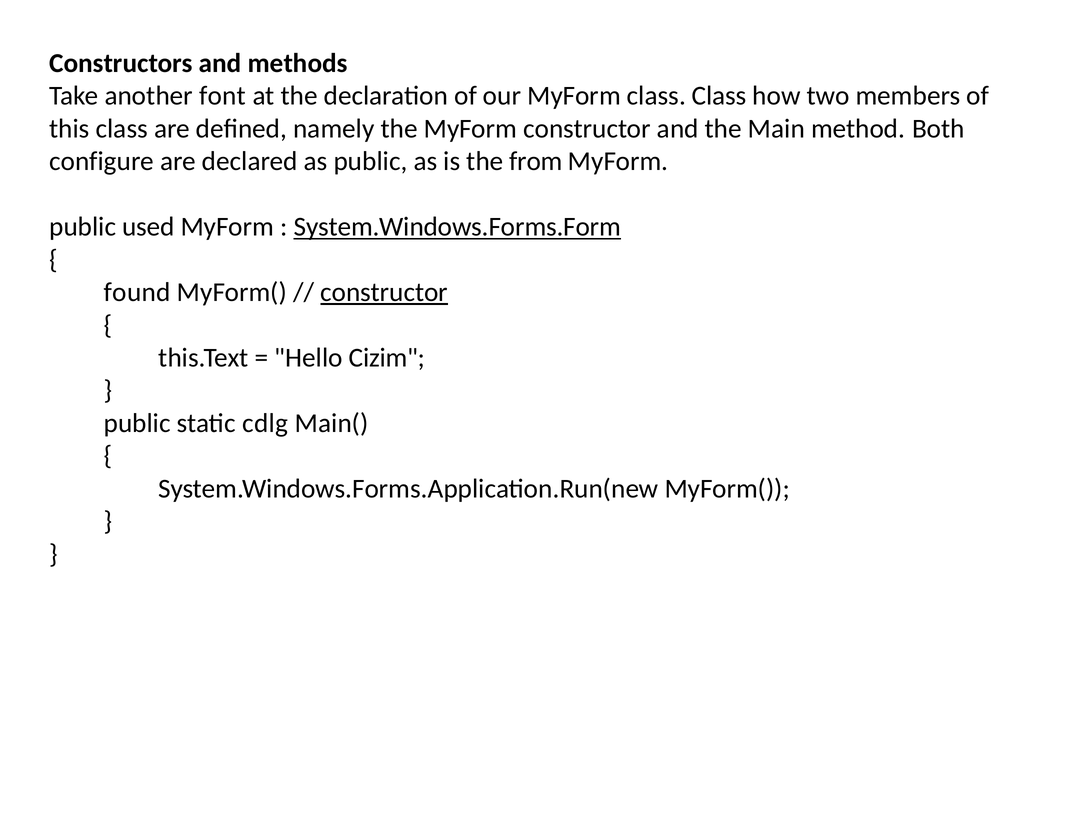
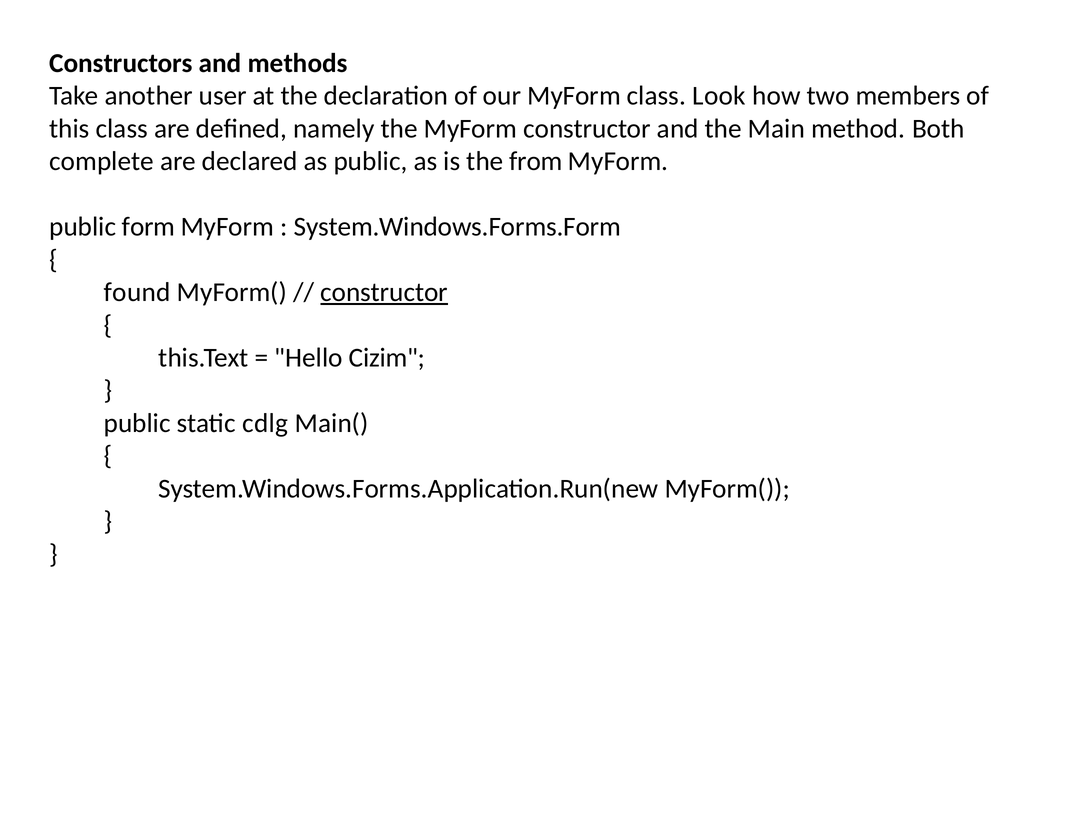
font: font -> user
class Class: Class -> Look
configure: configure -> complete
used: used -> form
System.Windows.Forms.Form underline: present -> none
